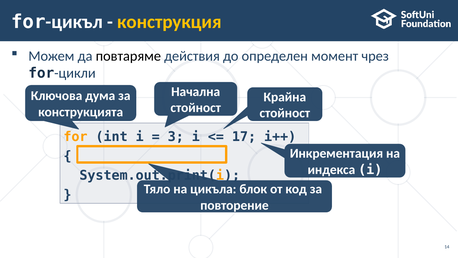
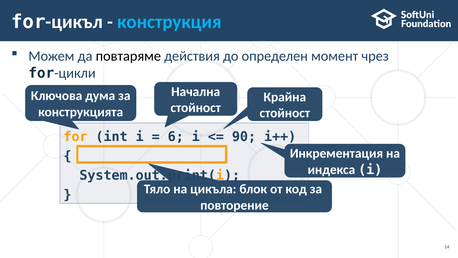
конструкция colour: yellow -> light blue
3: 3 -> 6
17: 17 -> 90
